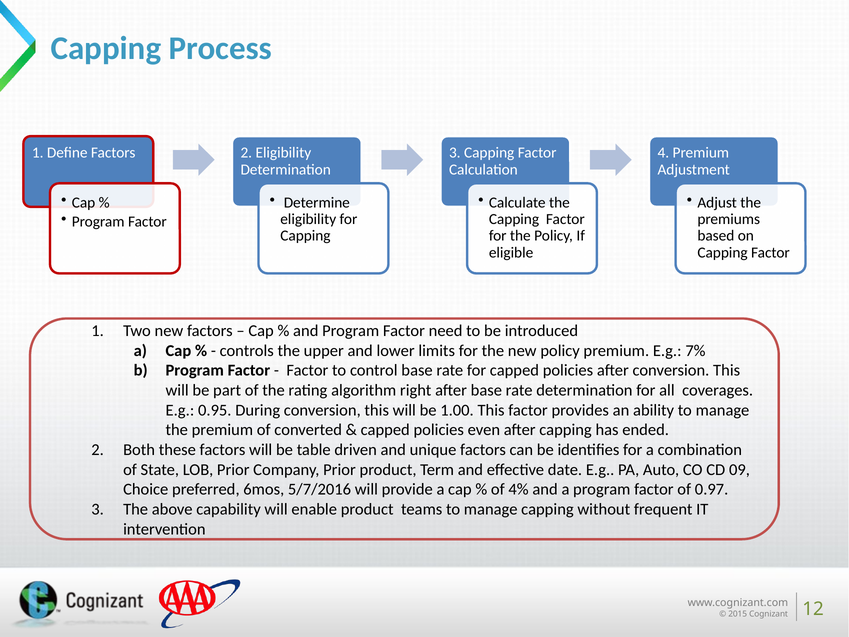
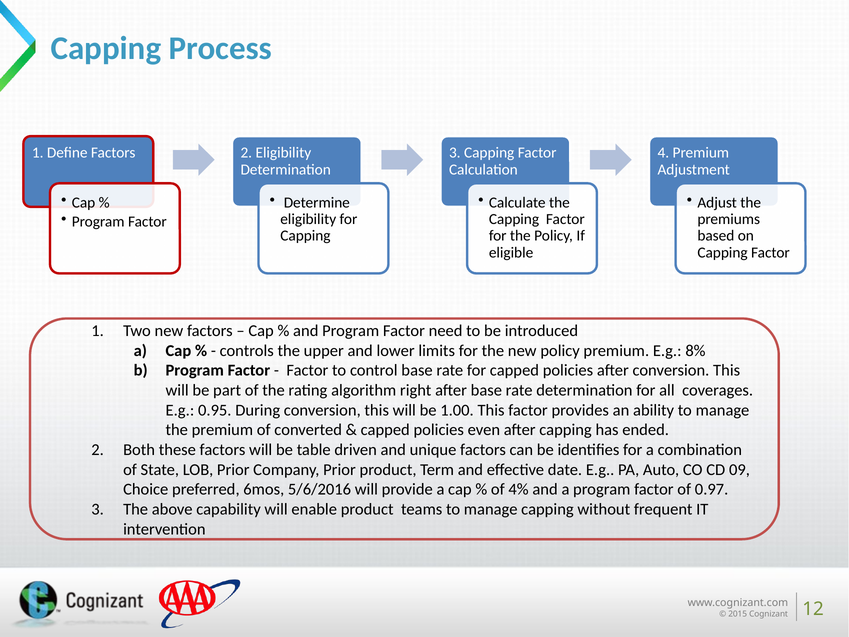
7%: 7% -> 8%
5/7/2016: 5/7/2016 -> 5/6/2016
